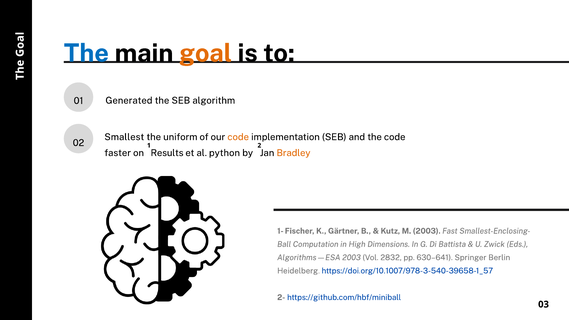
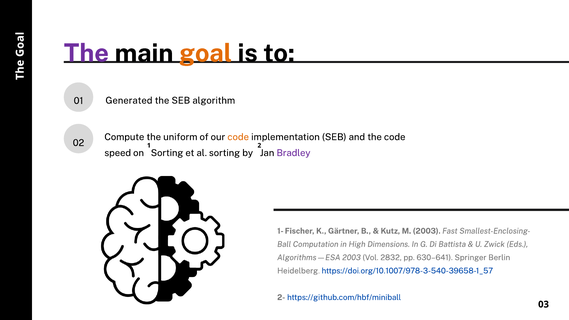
The at (86, 53) colour: blue -> purple
Smallest: Smallest -> Compute
faster: faster -> speed
on Results: Results -> Sorting
al python: python -> sorting
Bradley colour: orange -> purple
